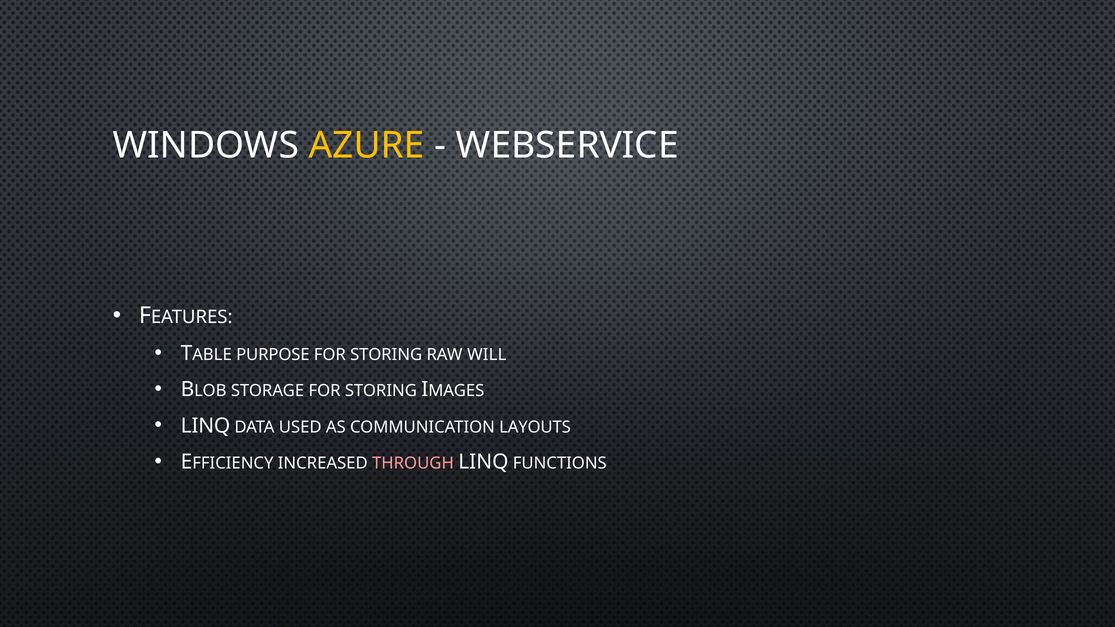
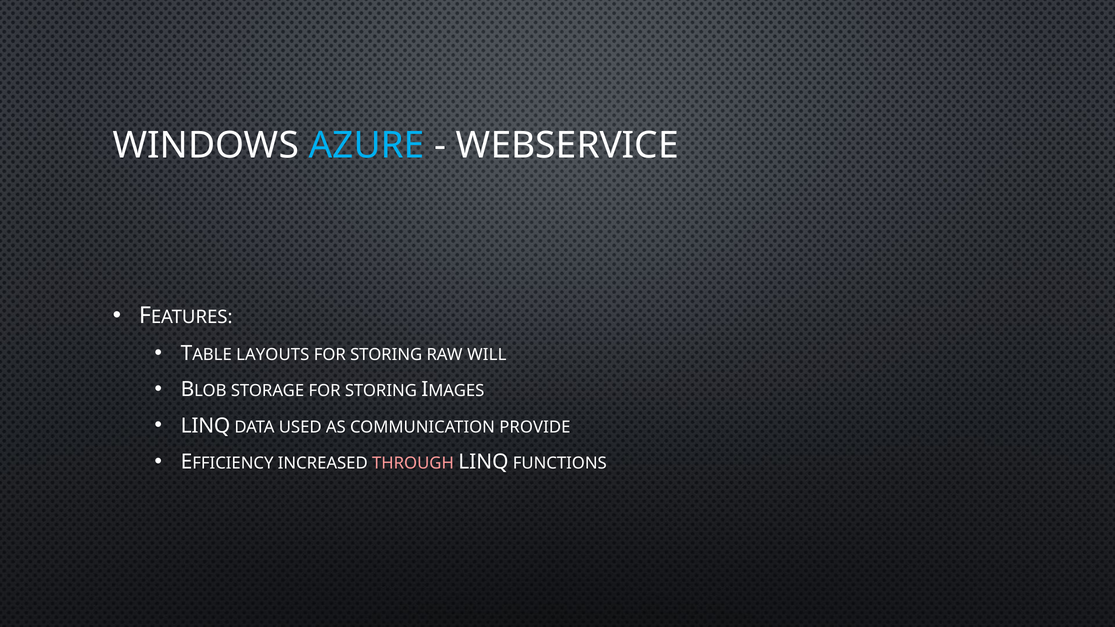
AZURE colour: yellow -> light blue
PURPOSE: PURPOSE -> LAYOUTS
LAYOUTS: LAYOUTS -> PROVIDE
